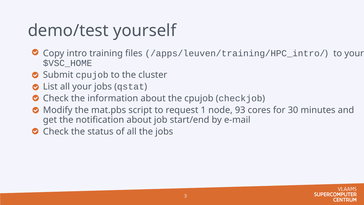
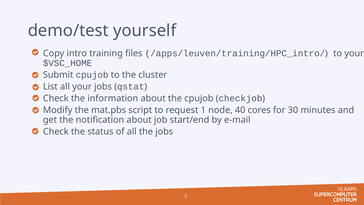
93: 93 -> 40
